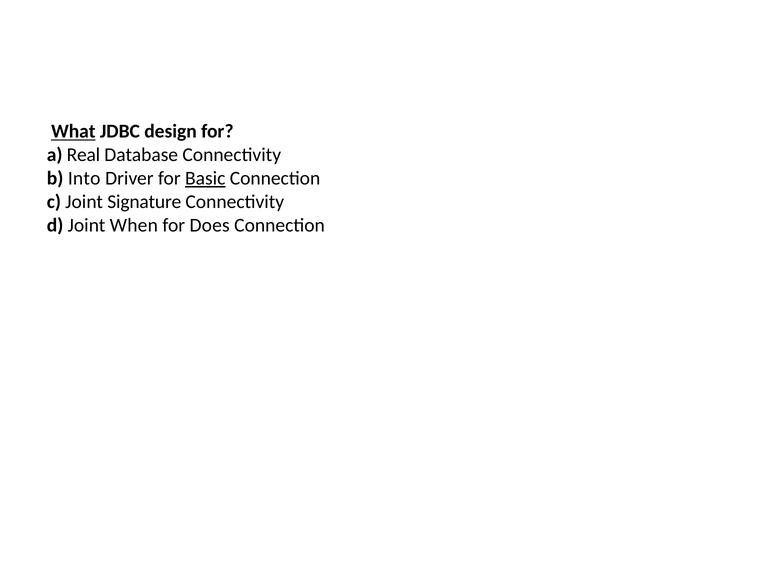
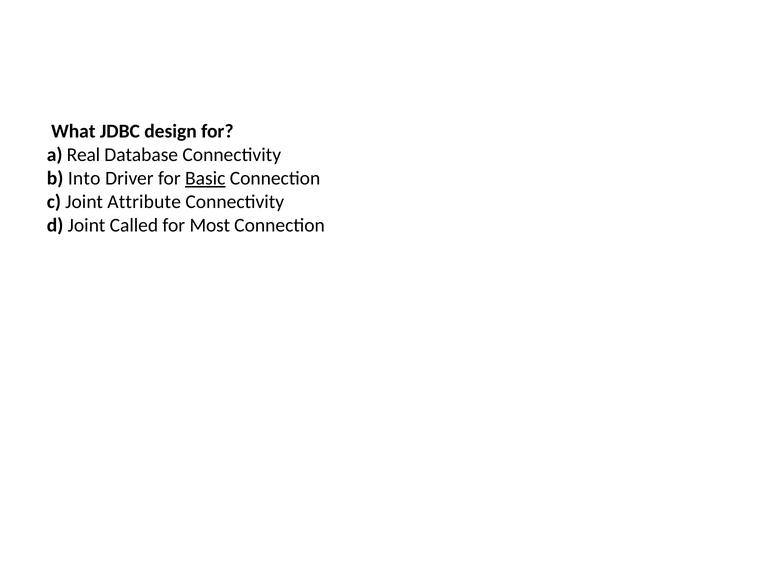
What underline: present -> none
Signature: Signature -> Attribute
When: When -> Called
Does: Does -> Most
